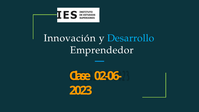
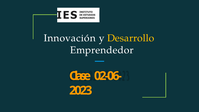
Desarrollo colour: light blue -> yellow
